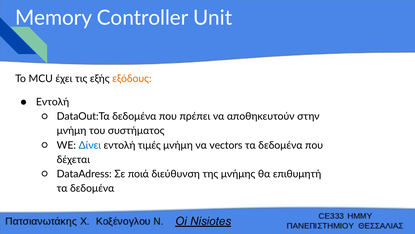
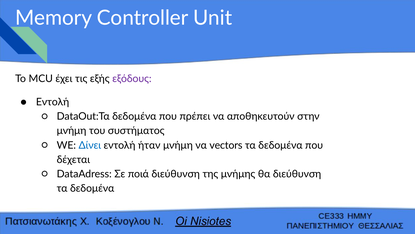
εξόδους colour: orange -> purple
τιμές: τιμές -> ήταν
θα επιθυμητή: επιθυμητή -> διεύθυνση
